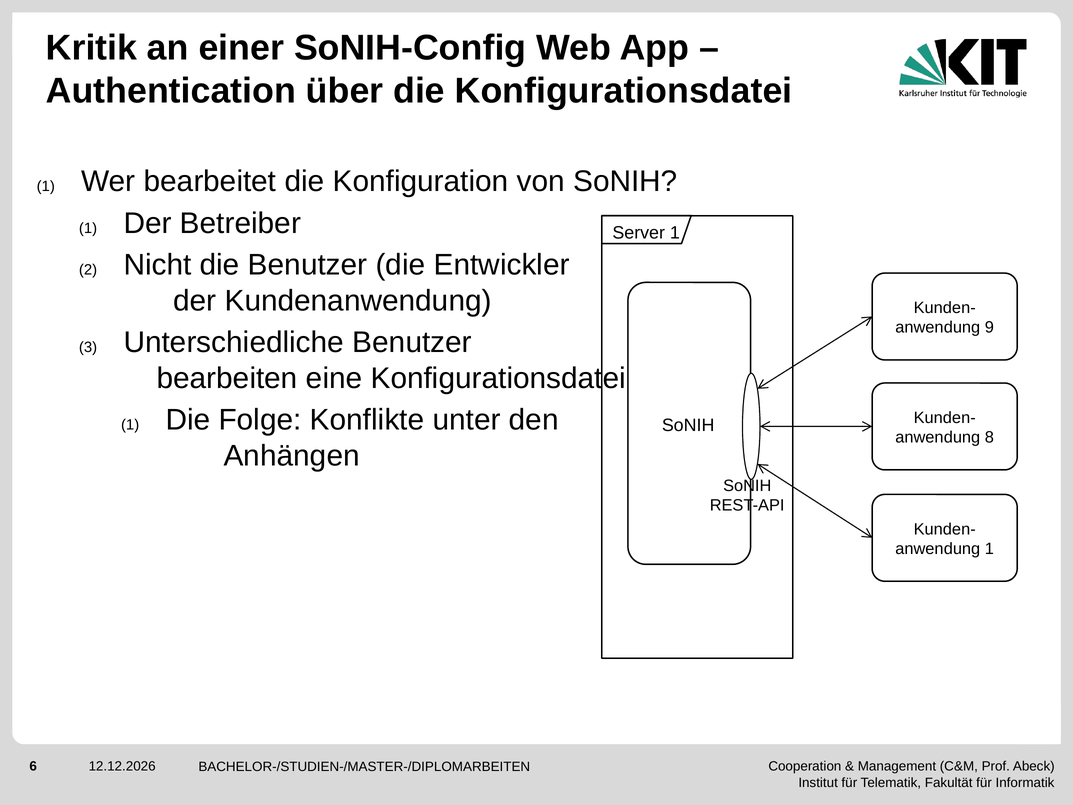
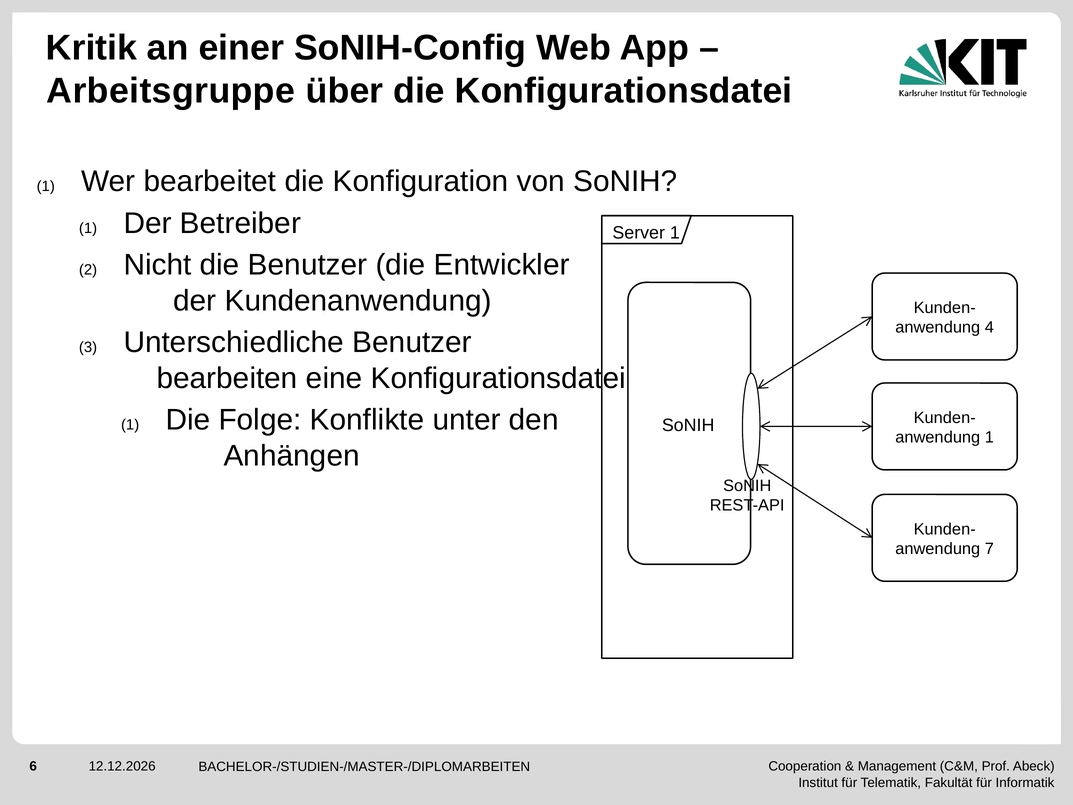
Authentication: Authentication -> Arbeitsgruppe
9: 9 -> 4
8 at (989, 437): 8 -> 1
1 at (989, 549): 1 -> 7
